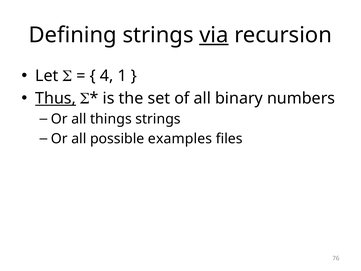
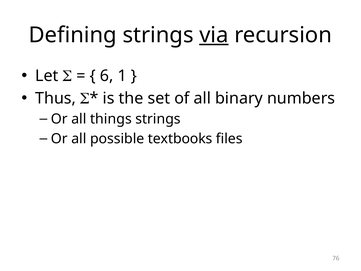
4: 4 -> 6
Thus underline: present -> none
examples: examples -> textbooks
